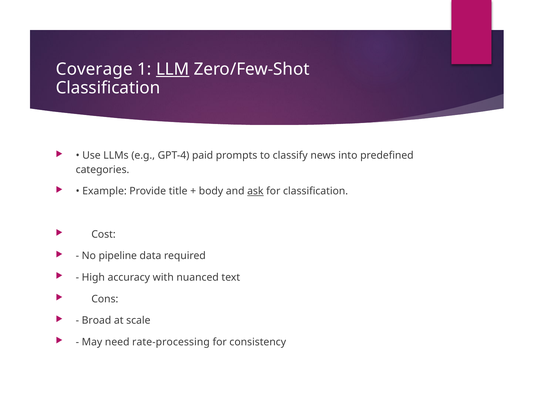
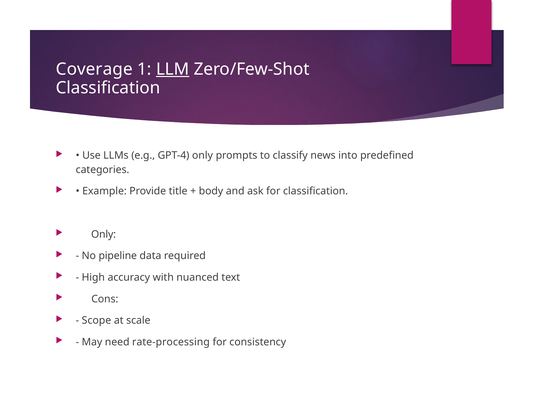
GPT-4 paid: paid -> only
ask underline: present -> none
Cost at (104, 234): Cost -> Only
Broad: Broad -> Scope
